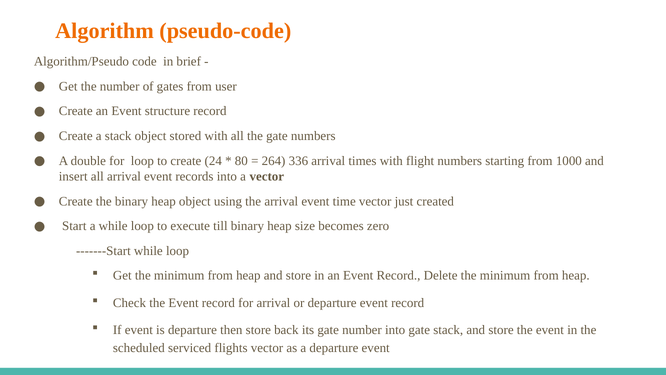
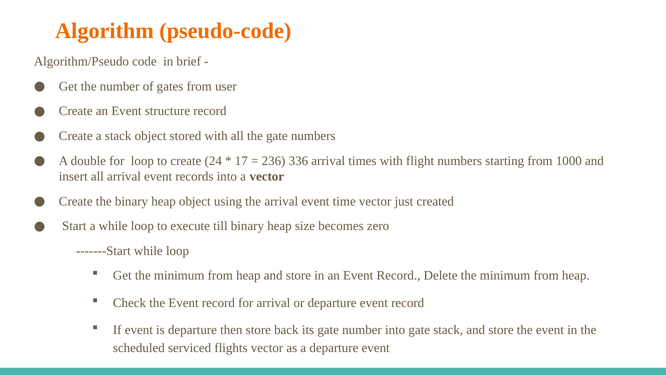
80: 80 -> 17
264: 264 -> 236
